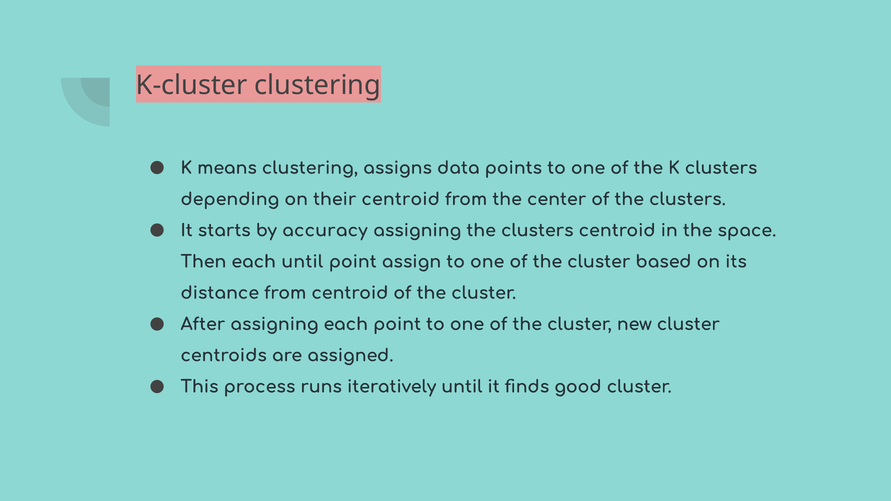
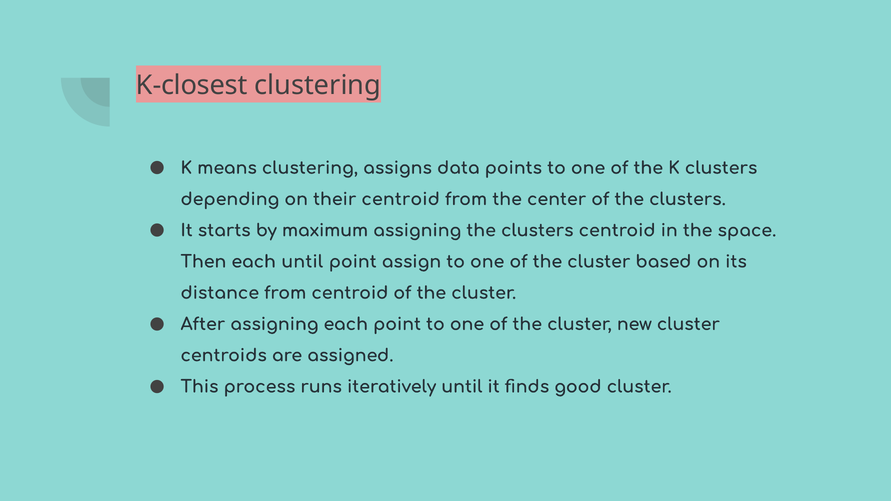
K-cluster: K-cluster -> K-closest
accuracy: accuracy -> maximum
